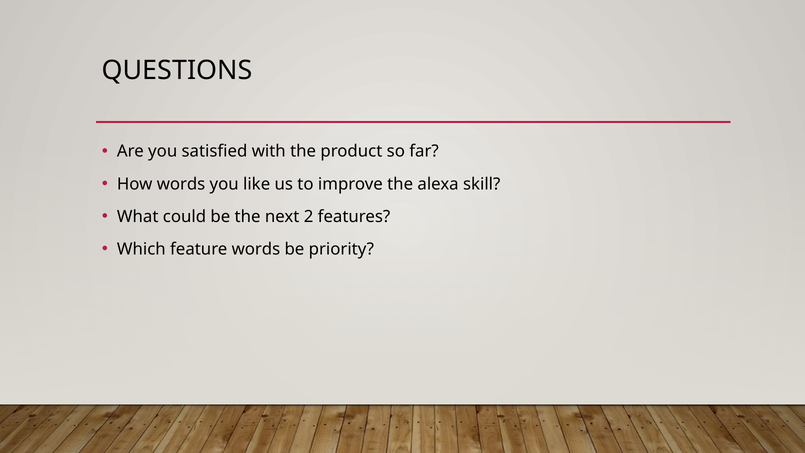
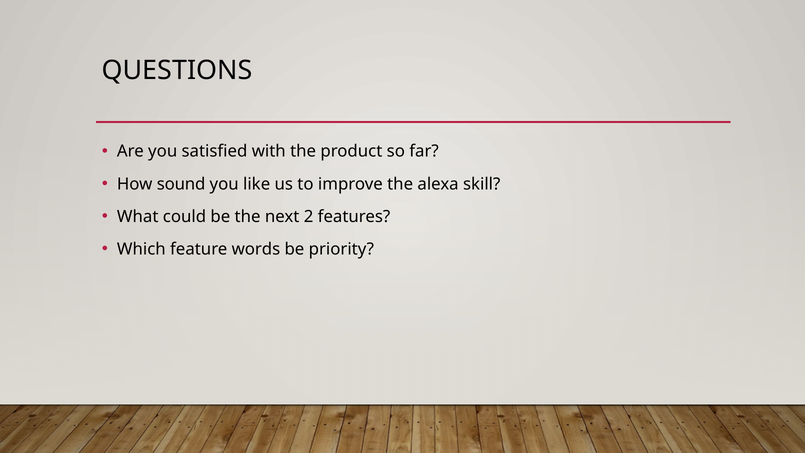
How words: words -> sound
